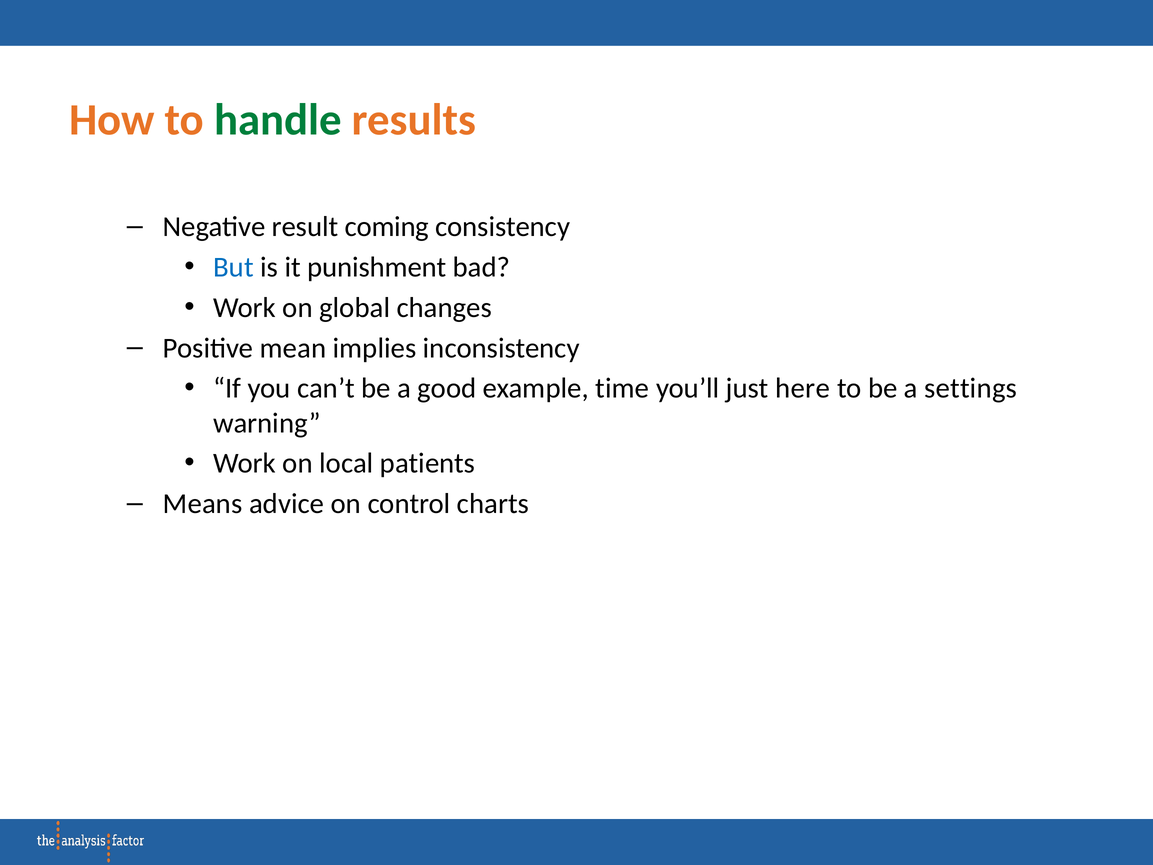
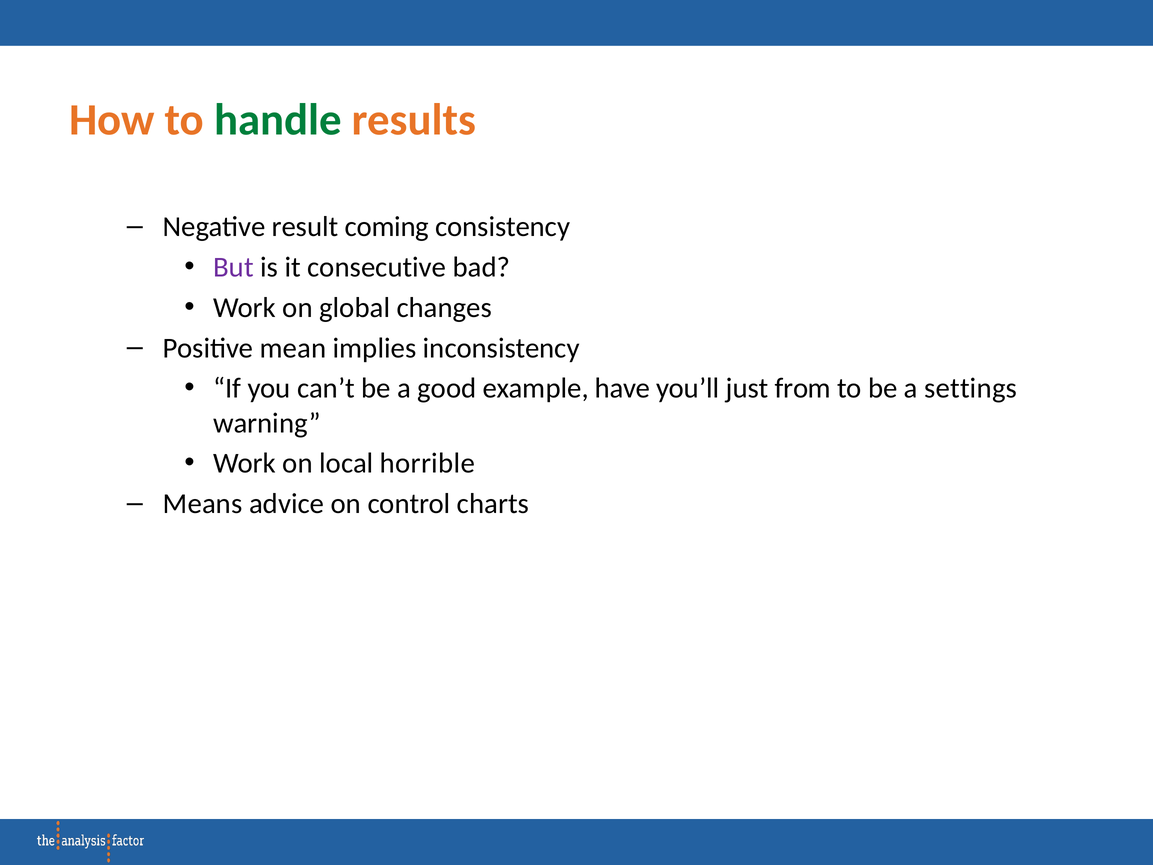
But colour: blue -> purple
punishment: punishment -> consecutive
time: time -> have
here: here -> from
patients: patients -> horrible
